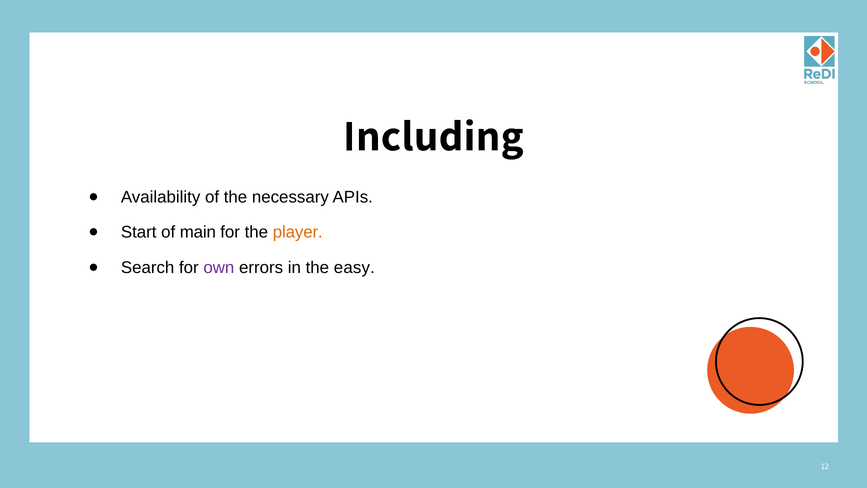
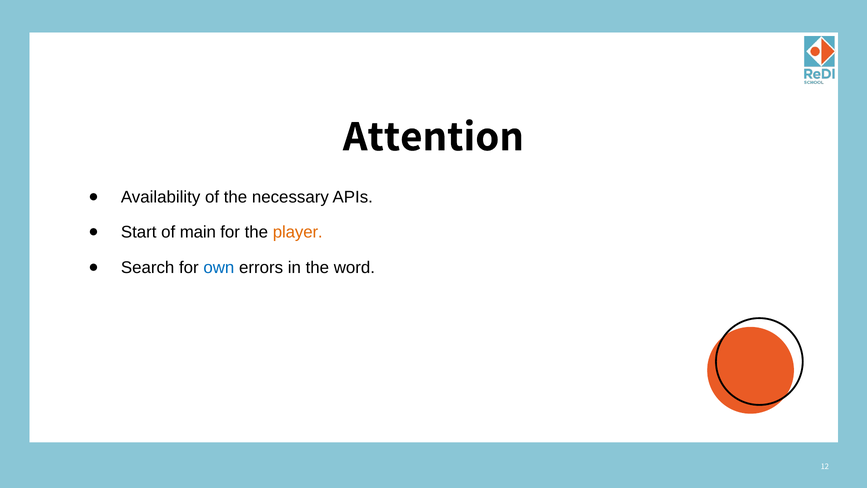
Including: Including -> Attention
own colour: purple -> blue
easy: easy -> word
